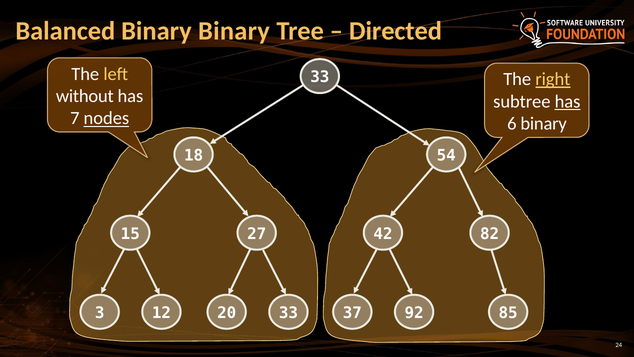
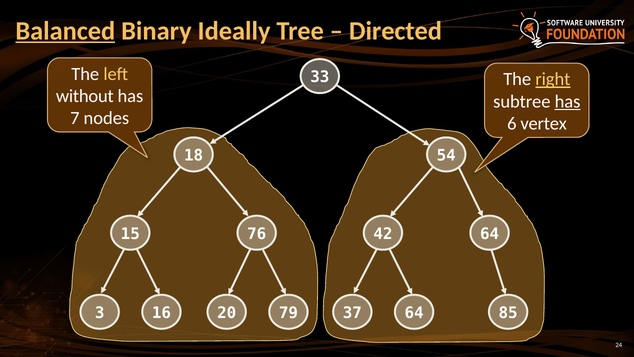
Balanced underline: none -> present
Binary Binary: Binary -> Ideally
nodes underline: present -> none
6 binary: binary -> vertex
27: 27 -> 76
42 82: 82 -> 64
12: 12 -> 16
20 33: 33 -> 79
37 92: 92 -> 64
